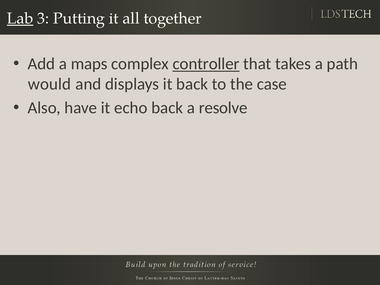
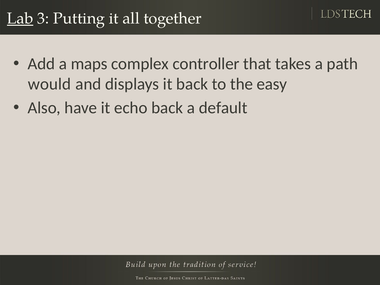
controller underline: present -> none
case: case -> easy
resolve: resolve -> default
